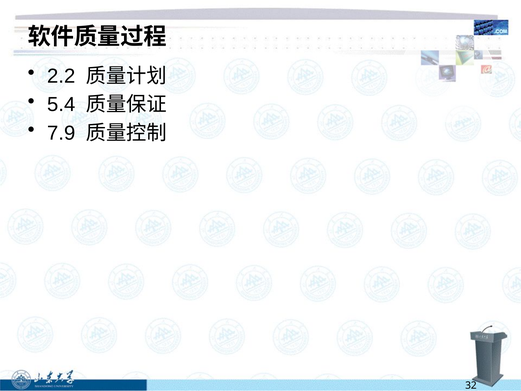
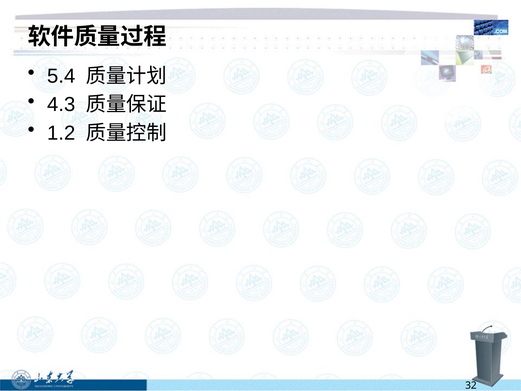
2.2: 2.2 -> 5.4
5.4: 5.4 -> 4.3
7.9: 7.9 -> 1.2
